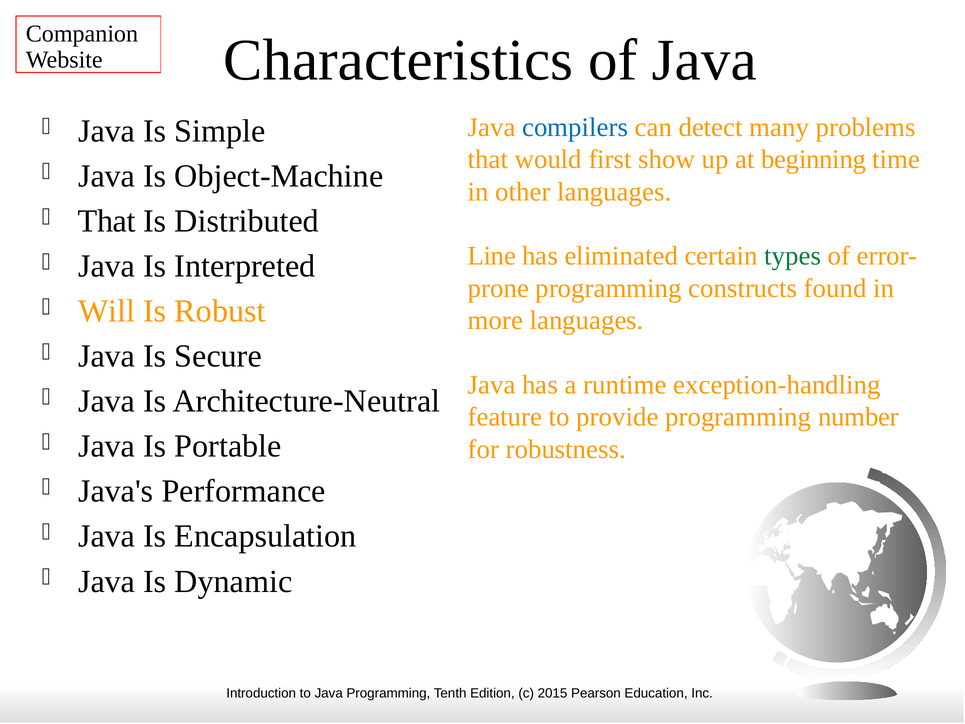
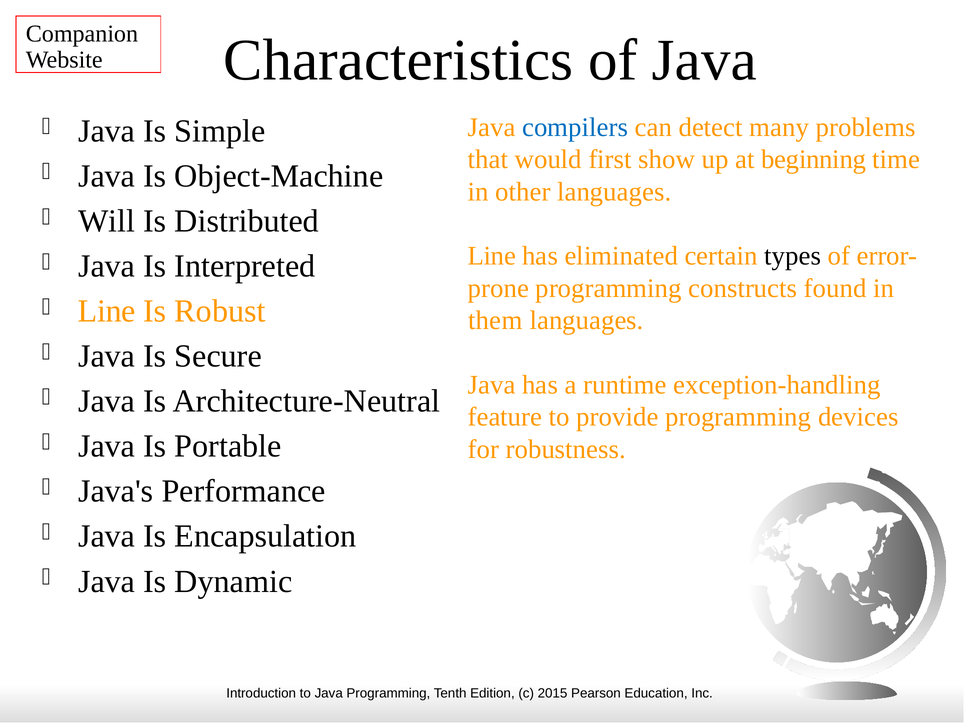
That at (107, 221): That -> Will
types colour: green -> black
Will at (107, 311): Will -> Line
more: more -> them
number: number -> devices
